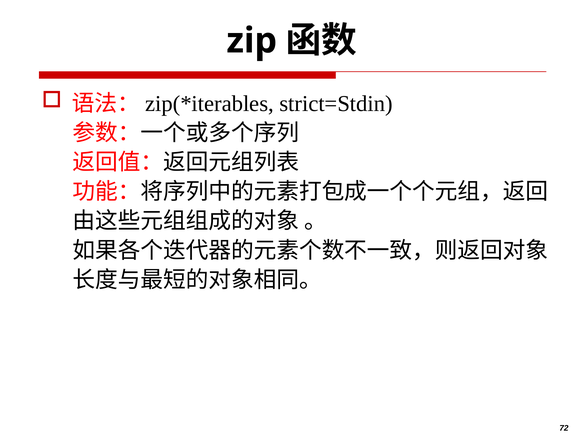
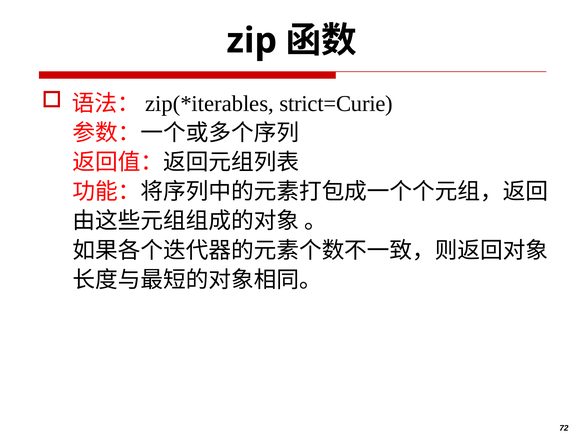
strict=Stdin: strict=Stdin -> strict=Curie
